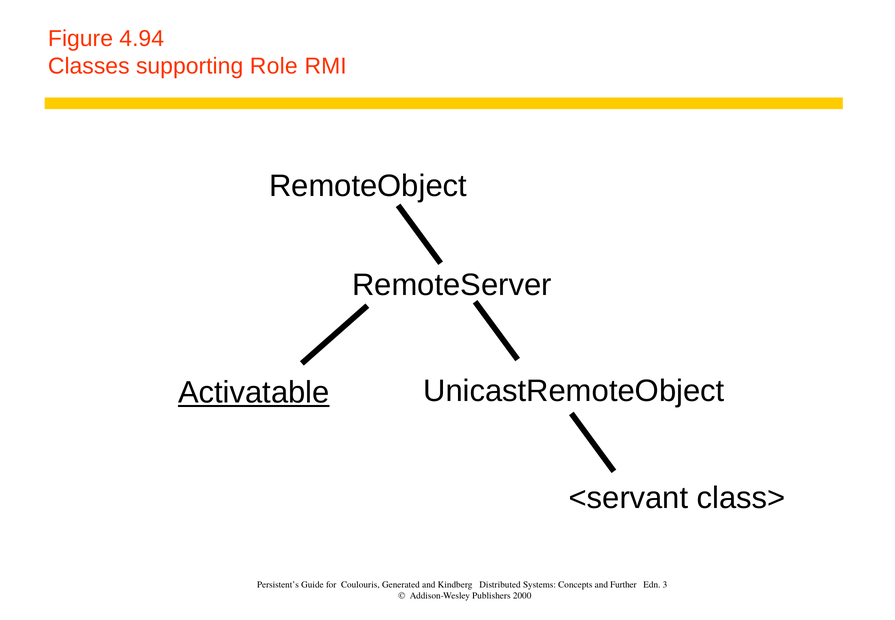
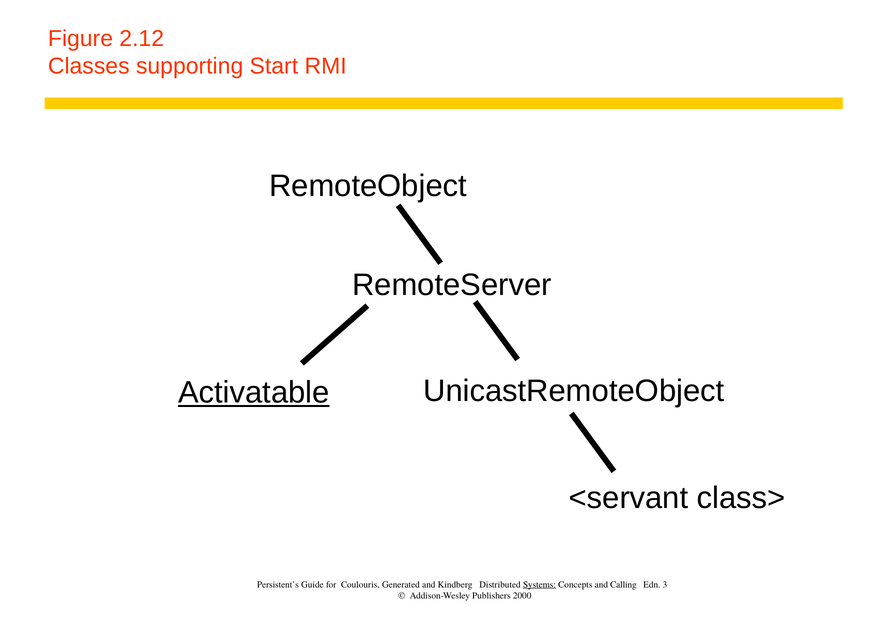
4.94: 4.94 -> 2.12
Role: Role -> Start
Systems underline: none -> present
Further: Further -> Calling
